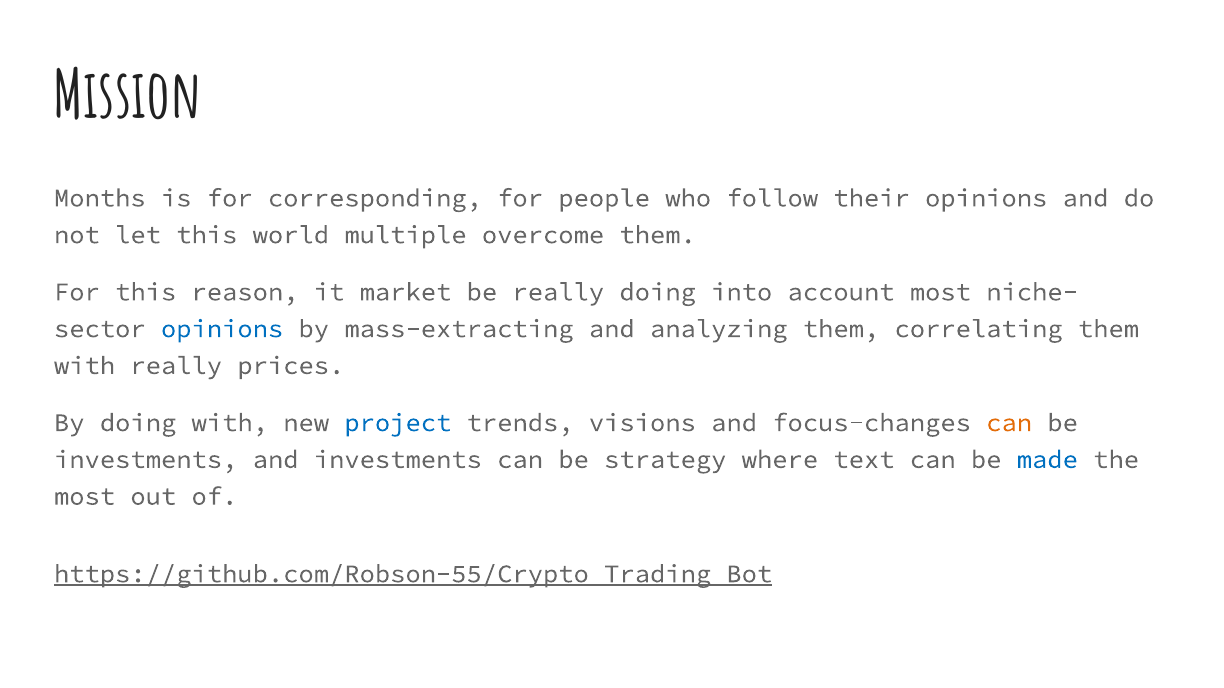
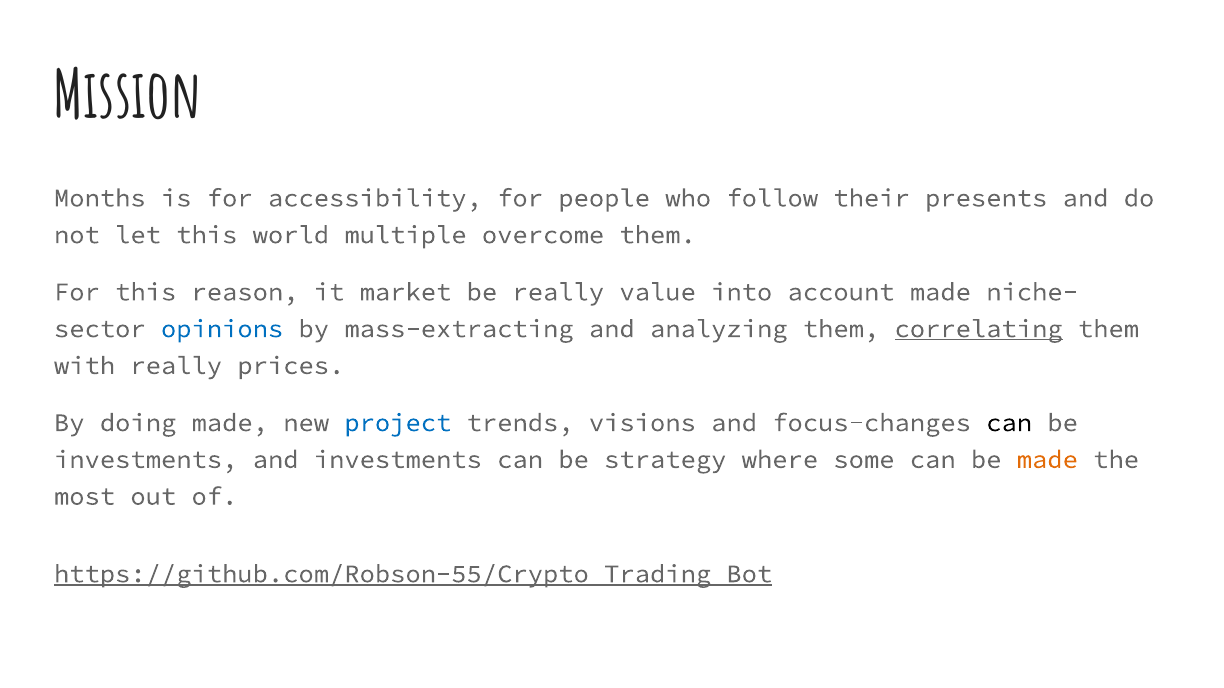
corresponding: corresponding -> accessibility
their opinions: opinions -> presents
really doing: doing -> value
account most: most -> made
correlating underline: none -> present
doing with: with -> made
can at (1009, 423) colour: orange -> black
text: text -> some
made at (1047, 460) colour: blue -> orange
